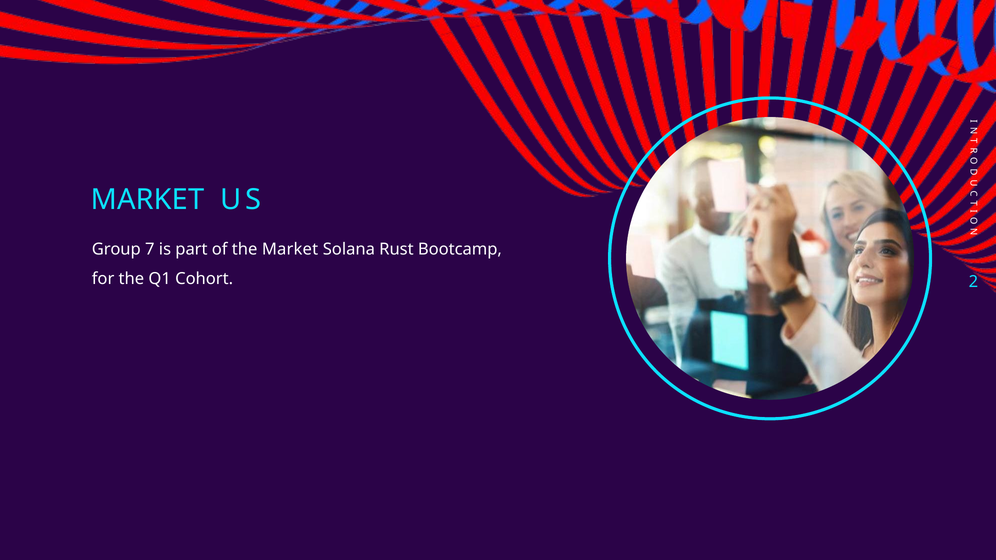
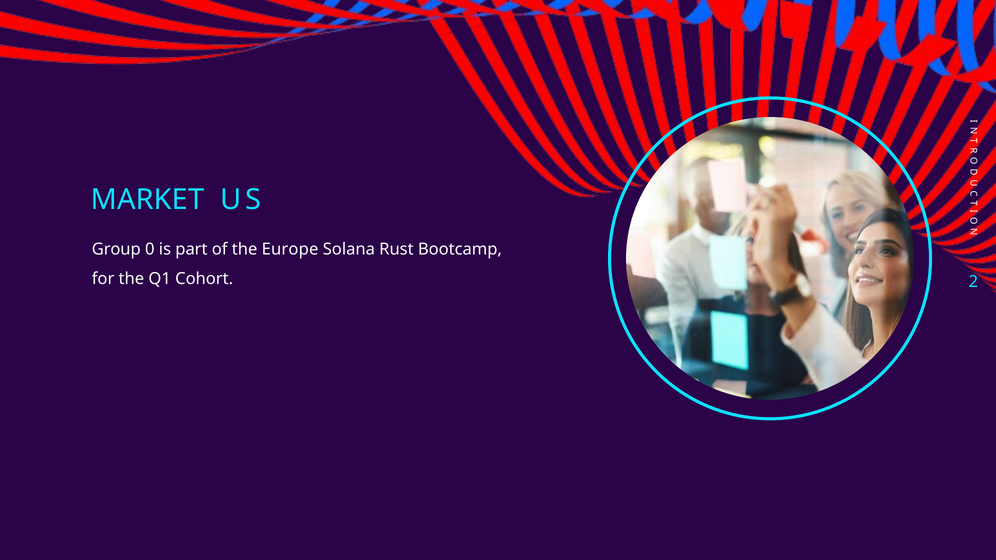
7: 7 -> 0
the Market: Market -> Europe
